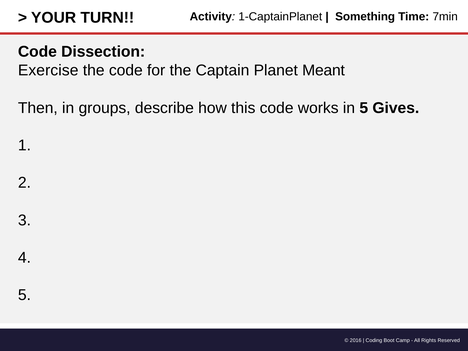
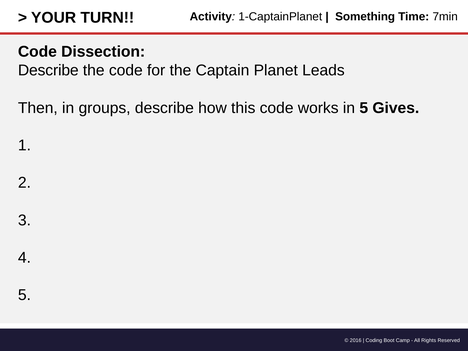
Exercise at (48, 70): Exercise -> Describe
Meant: Meant -> Leads
